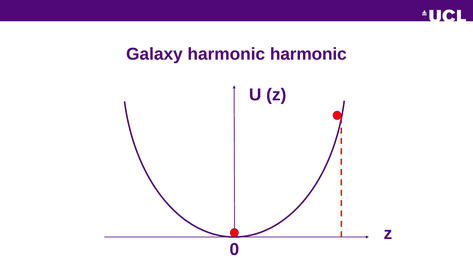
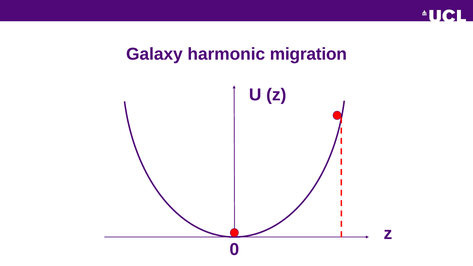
harmonic harmonic: harmonic -> migration
